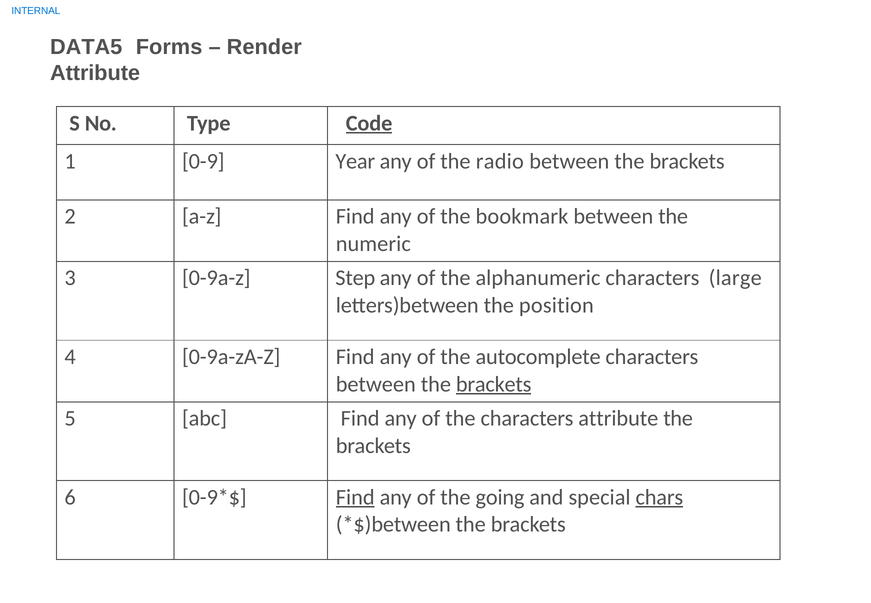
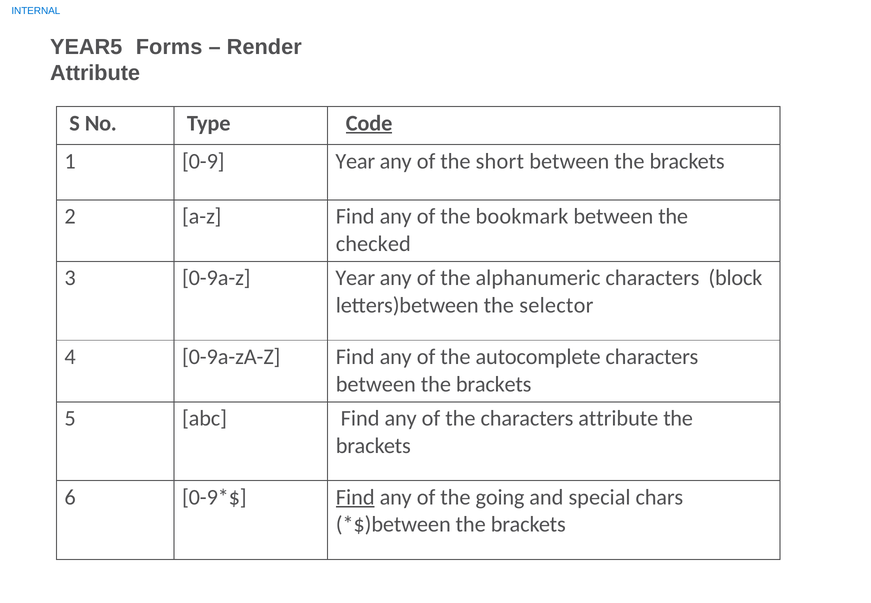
DATA5: DATA5 -> YEAR5
radio: radio -> short
numeric: numeric -> checked
0-9a-z Step: Step -> Year
large: large -> block
position: position -> selector
brackets at (494, 384) underline: present -> none
chars underline: present -> none
